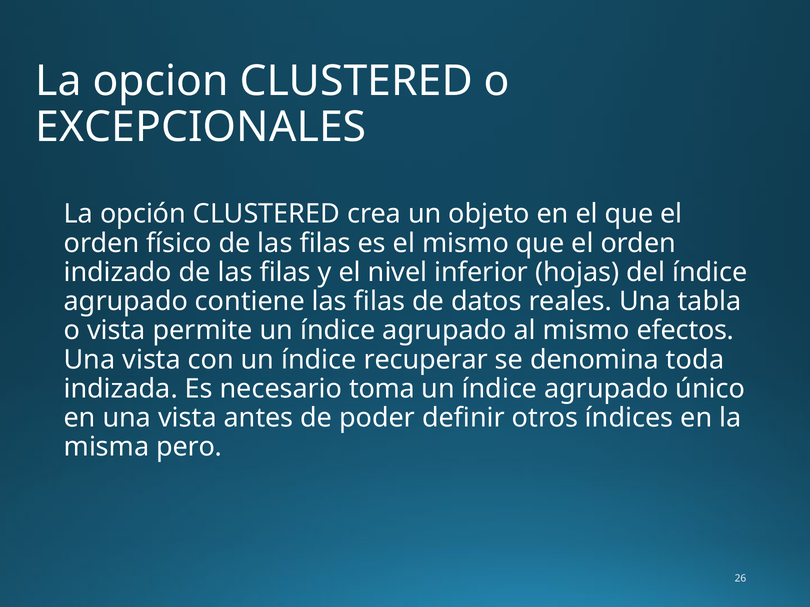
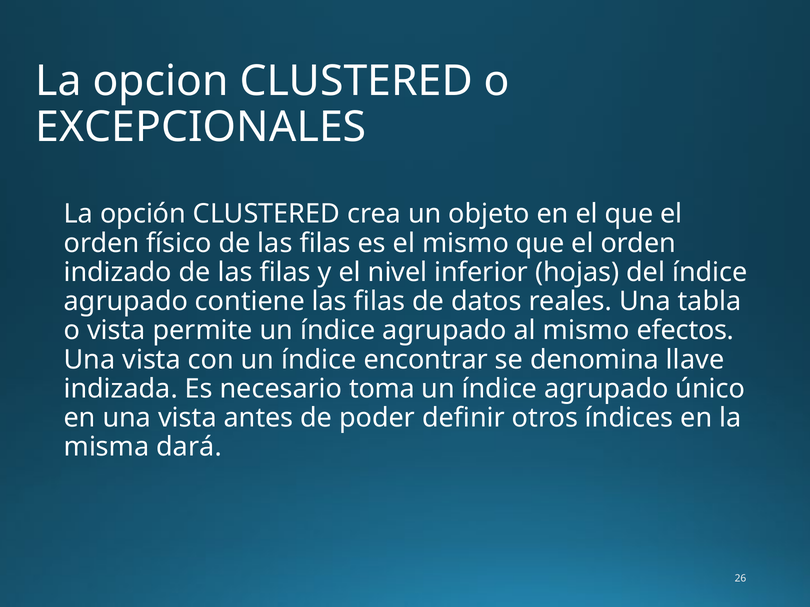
recuperar: recuperar -> encontrar
toda: toda -> llave
pero: pero -> dará
